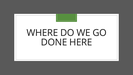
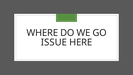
DONE: DONE -> ISSUE
